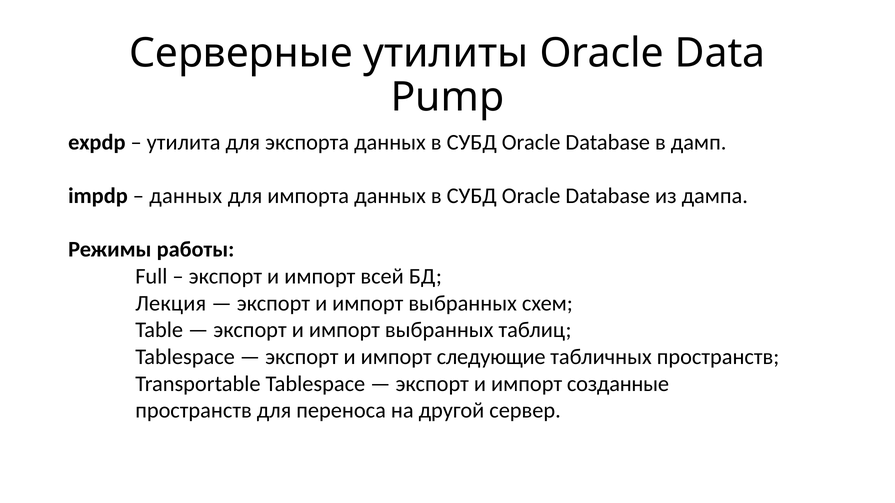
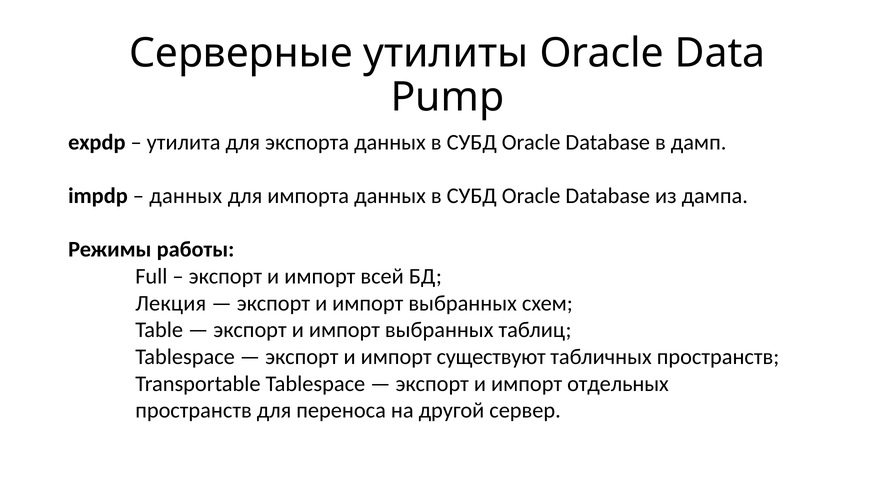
следующие: следующие -> существуют
созданные: созданные -> отдельных
